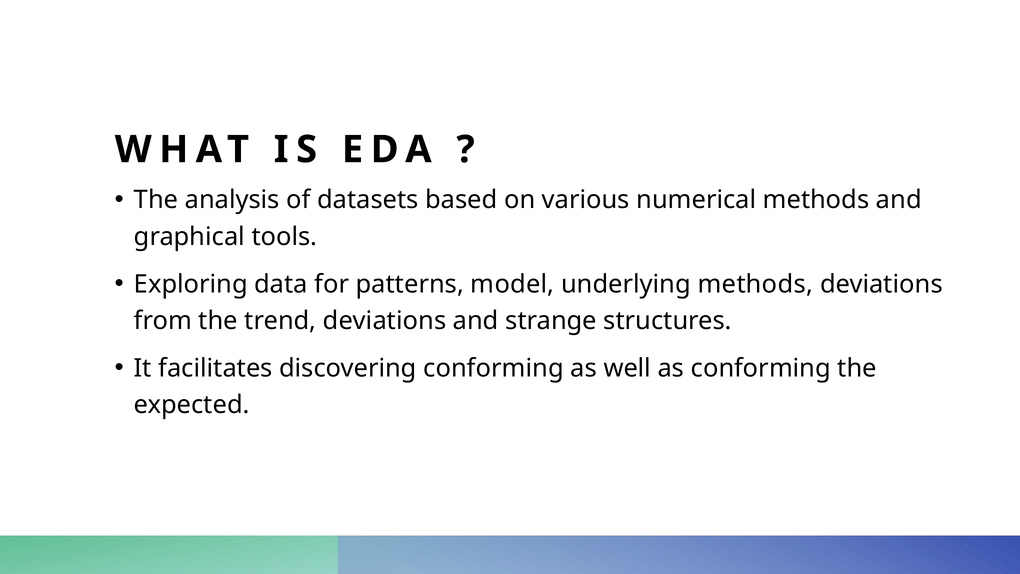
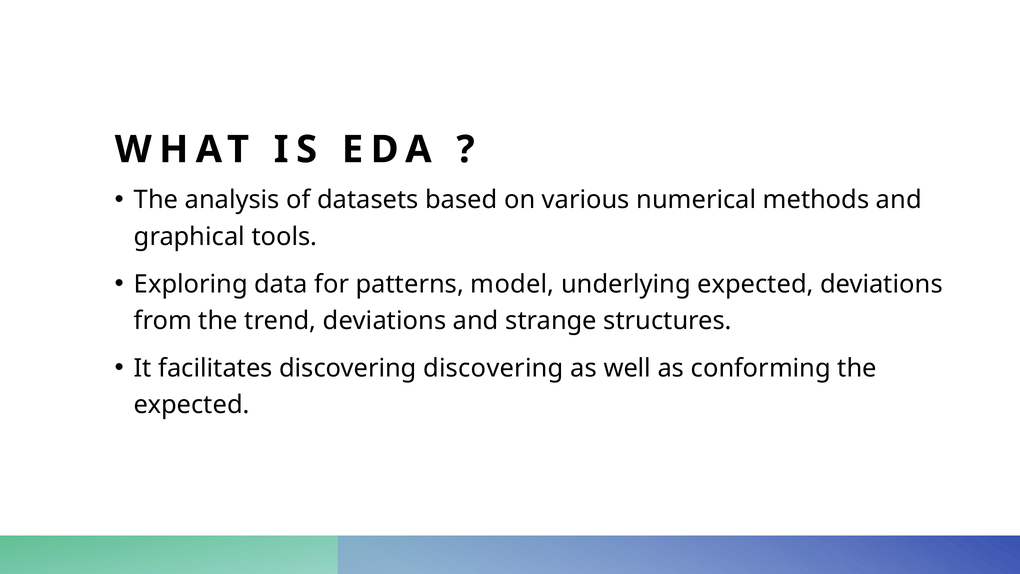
underlying methods: methods -> expected
discovering conforming: conforming -> discovering
